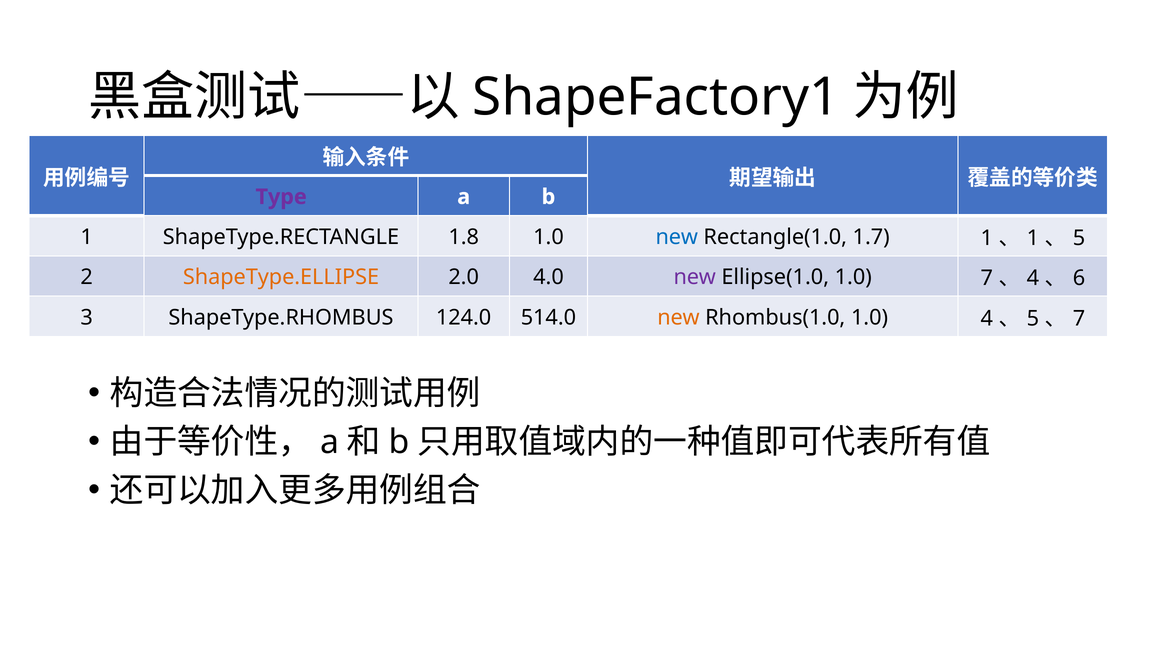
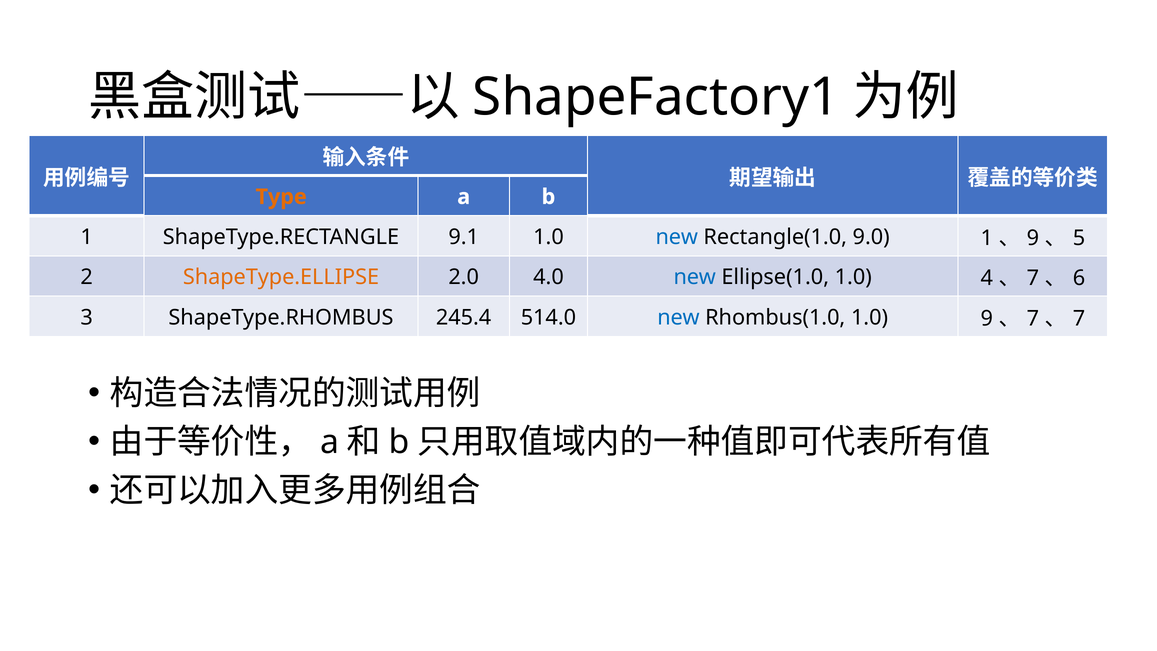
Type colour: purple -> orange
1.8: 1.8 -> 9.1
1.7: 1.7 -> 9.0
1 at (1033, 238): 1 -> 9
new at (695, 277) colour: purple -> blue
1.0 7: 7 -> 4
4 at (1033, 278): 4 -> 7
124.0: 124.0 -> 245.4
new at (678, 317) colour: orange -> blue
1.0 4: 4 -> 9
5 at (1033, 318): 5 -> 7
